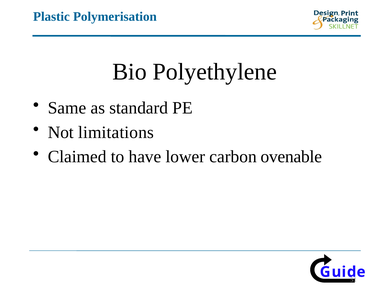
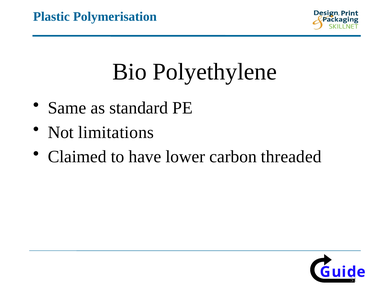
ovenable: ovenable -> threaded
